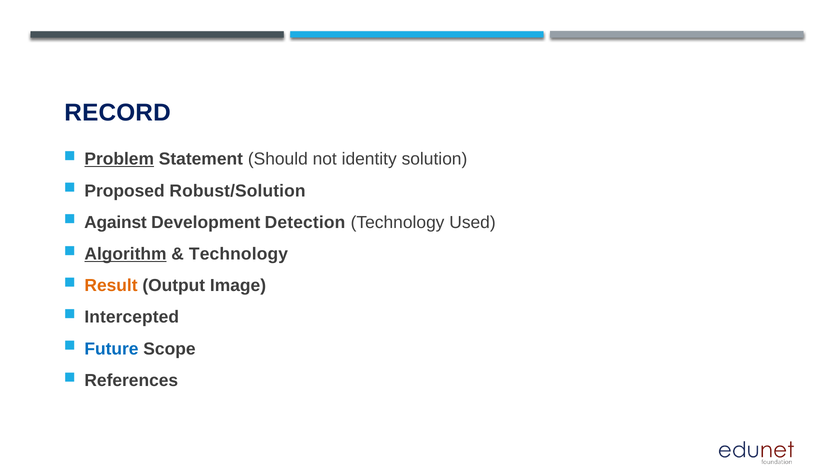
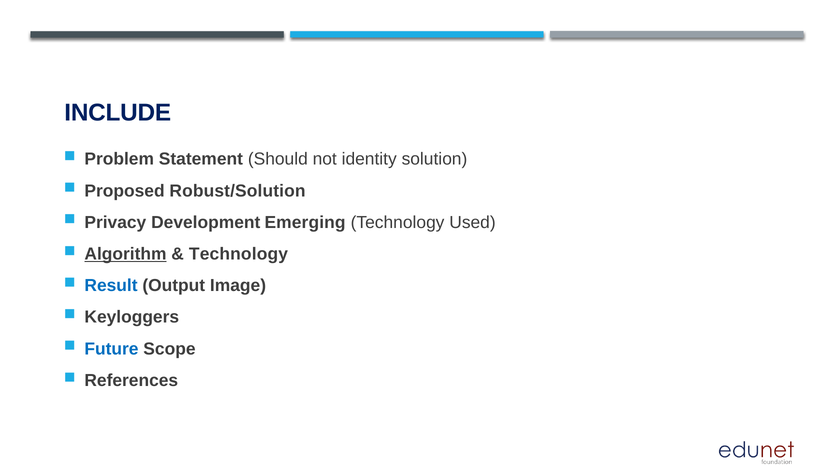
RECORD: RECORD -> INCLUDE
Problem underline: present -> none
Against: Against -> Privacy
Detection: Detection -> Emerging
Result colour: orange -> blue
Intercepted: Intercepted -> Keyloggers
